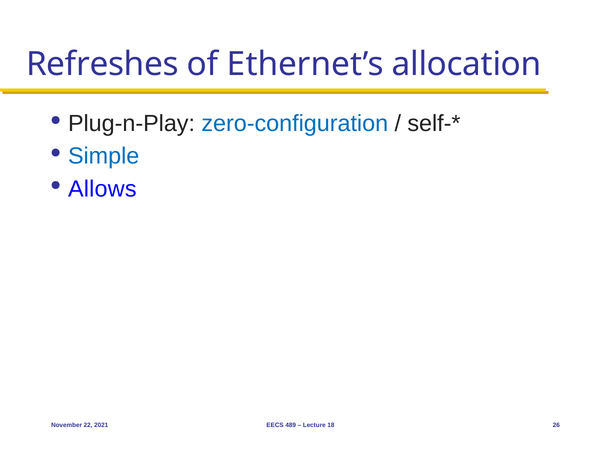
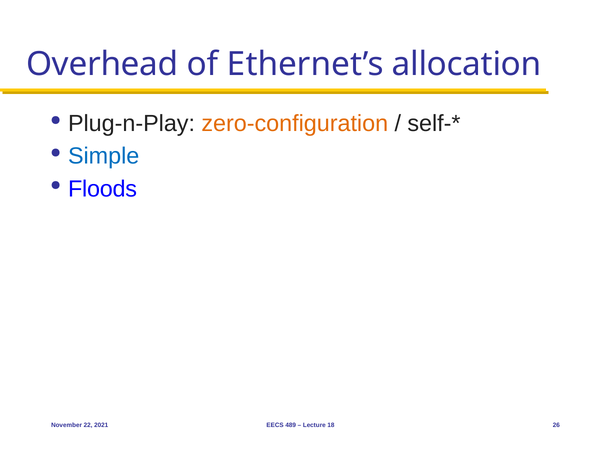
Refreshes: Refreshes -> Overhead
zero-configuration colour: blue -> orange
Allows: Allows -> Floods
